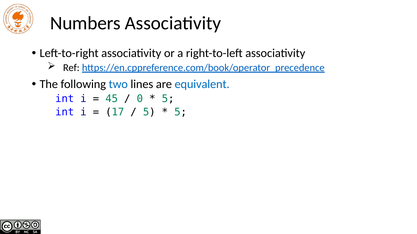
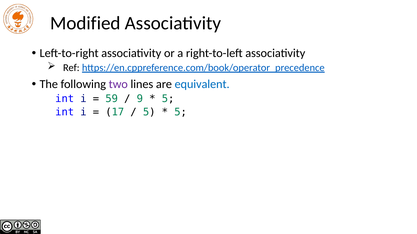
Numbers: Numbers -> Modified
two colour: blue -> purple
45: 45 -> 59
0: 0 -> 9
